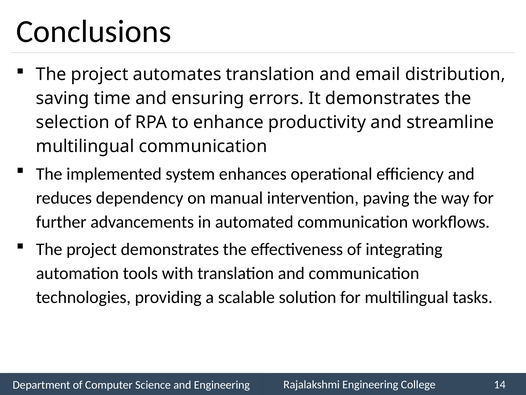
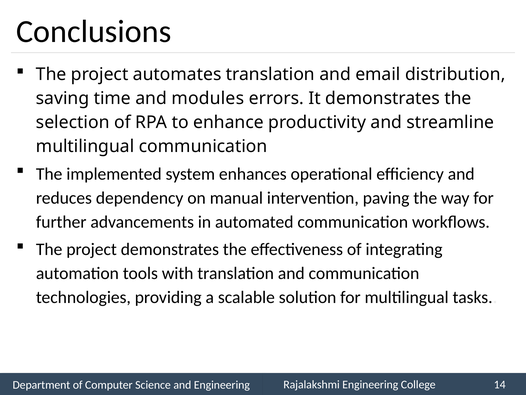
ensuring: ensuring -> modules
